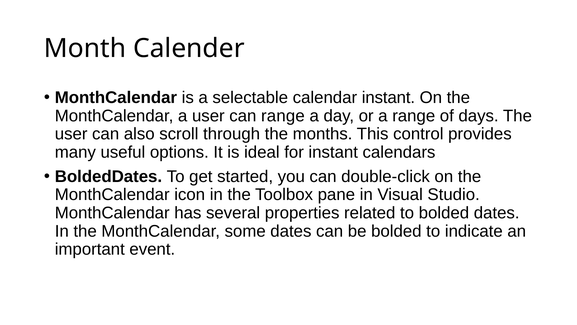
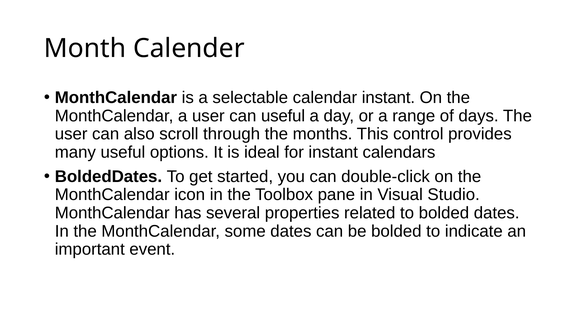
can range: range -> useful
